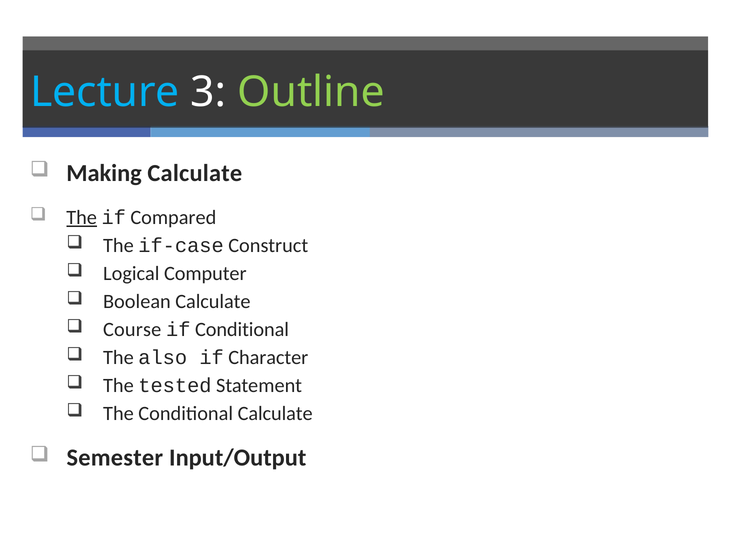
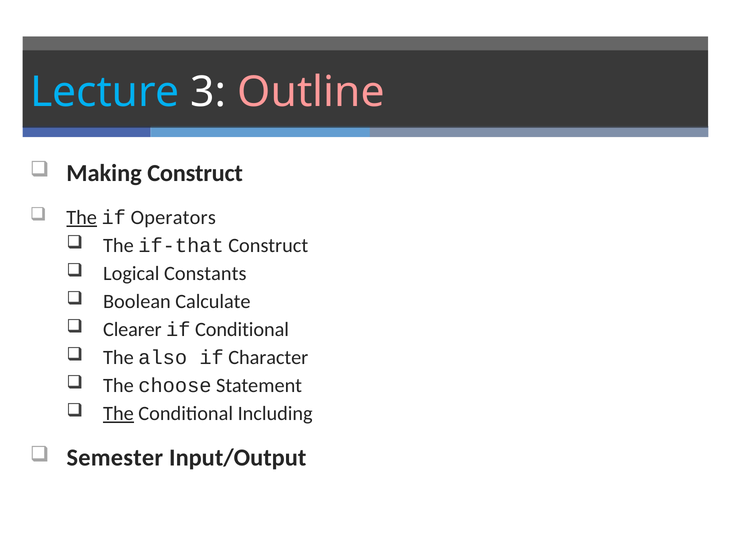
Outline colour: light green -> pink
Making Calculate: Calculate -> Construct
Compared: Compared -> Operators
if-case: if-case -> if-that
Computer: Computer -> Constants
Course: Course -> Clearer
tested: tested -> choose
The at (118, 414) underline: none -> present
Conditional Calculate: Calculate -> Including
